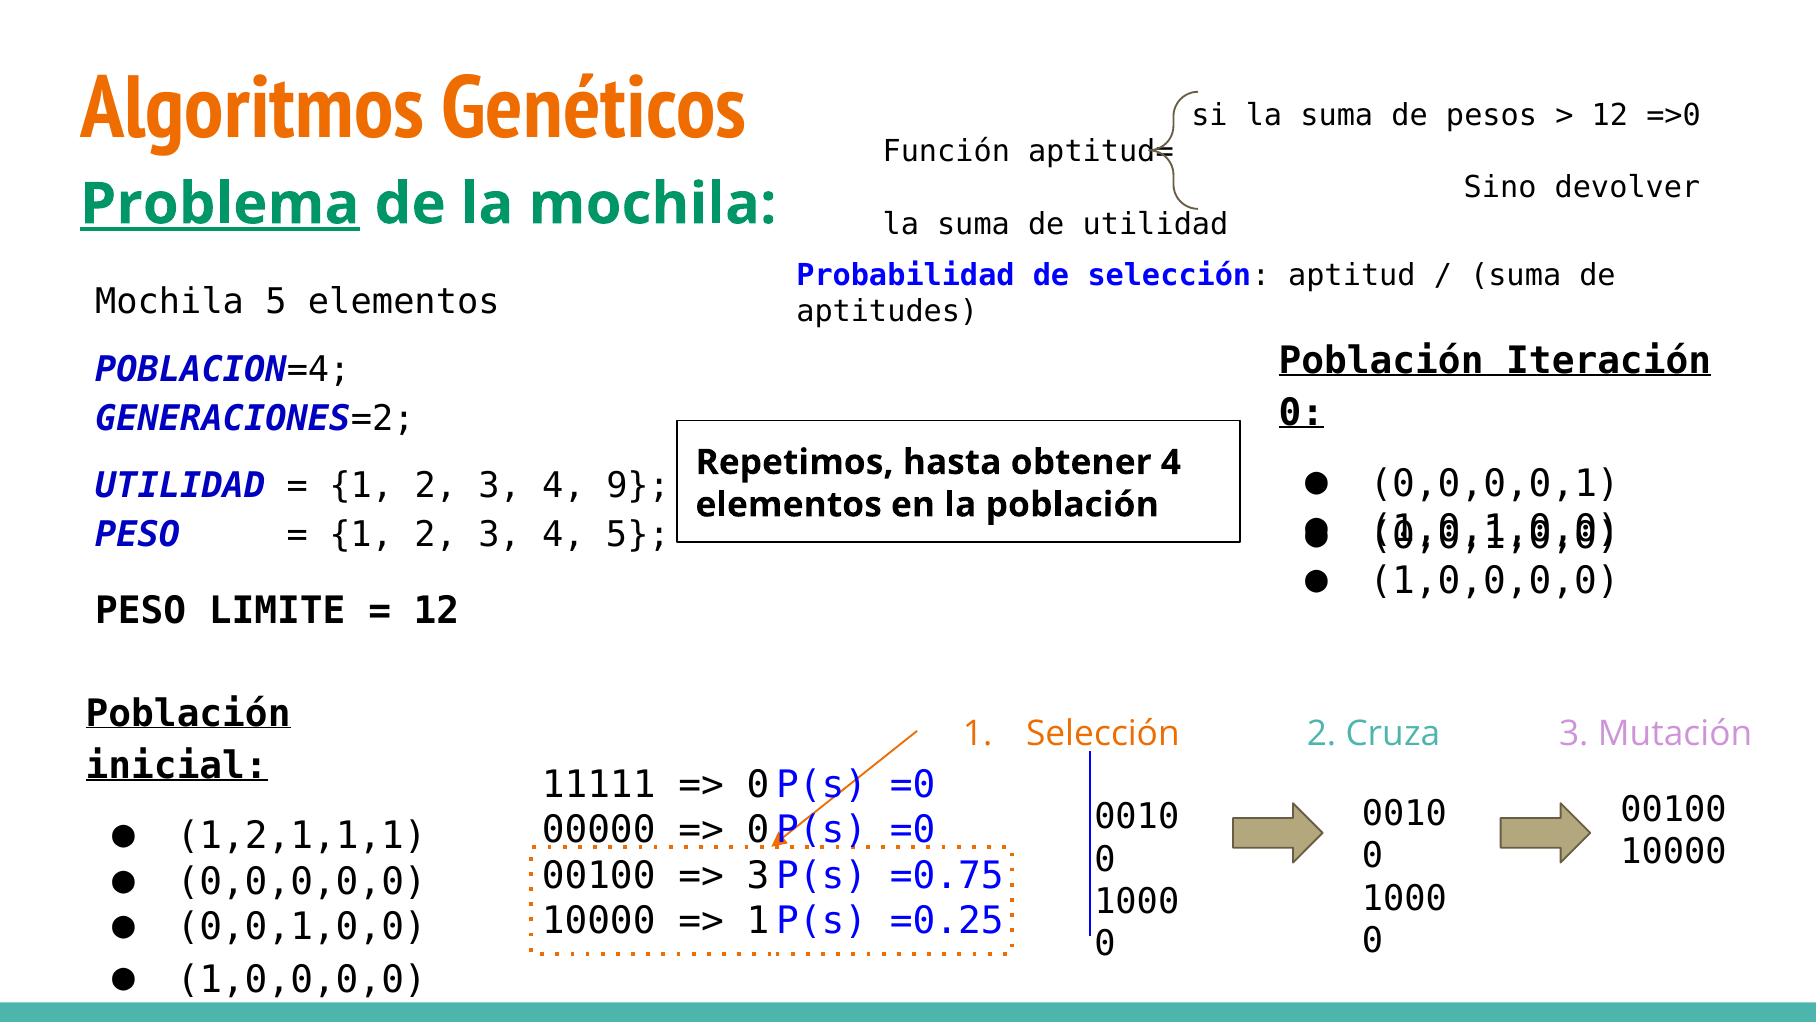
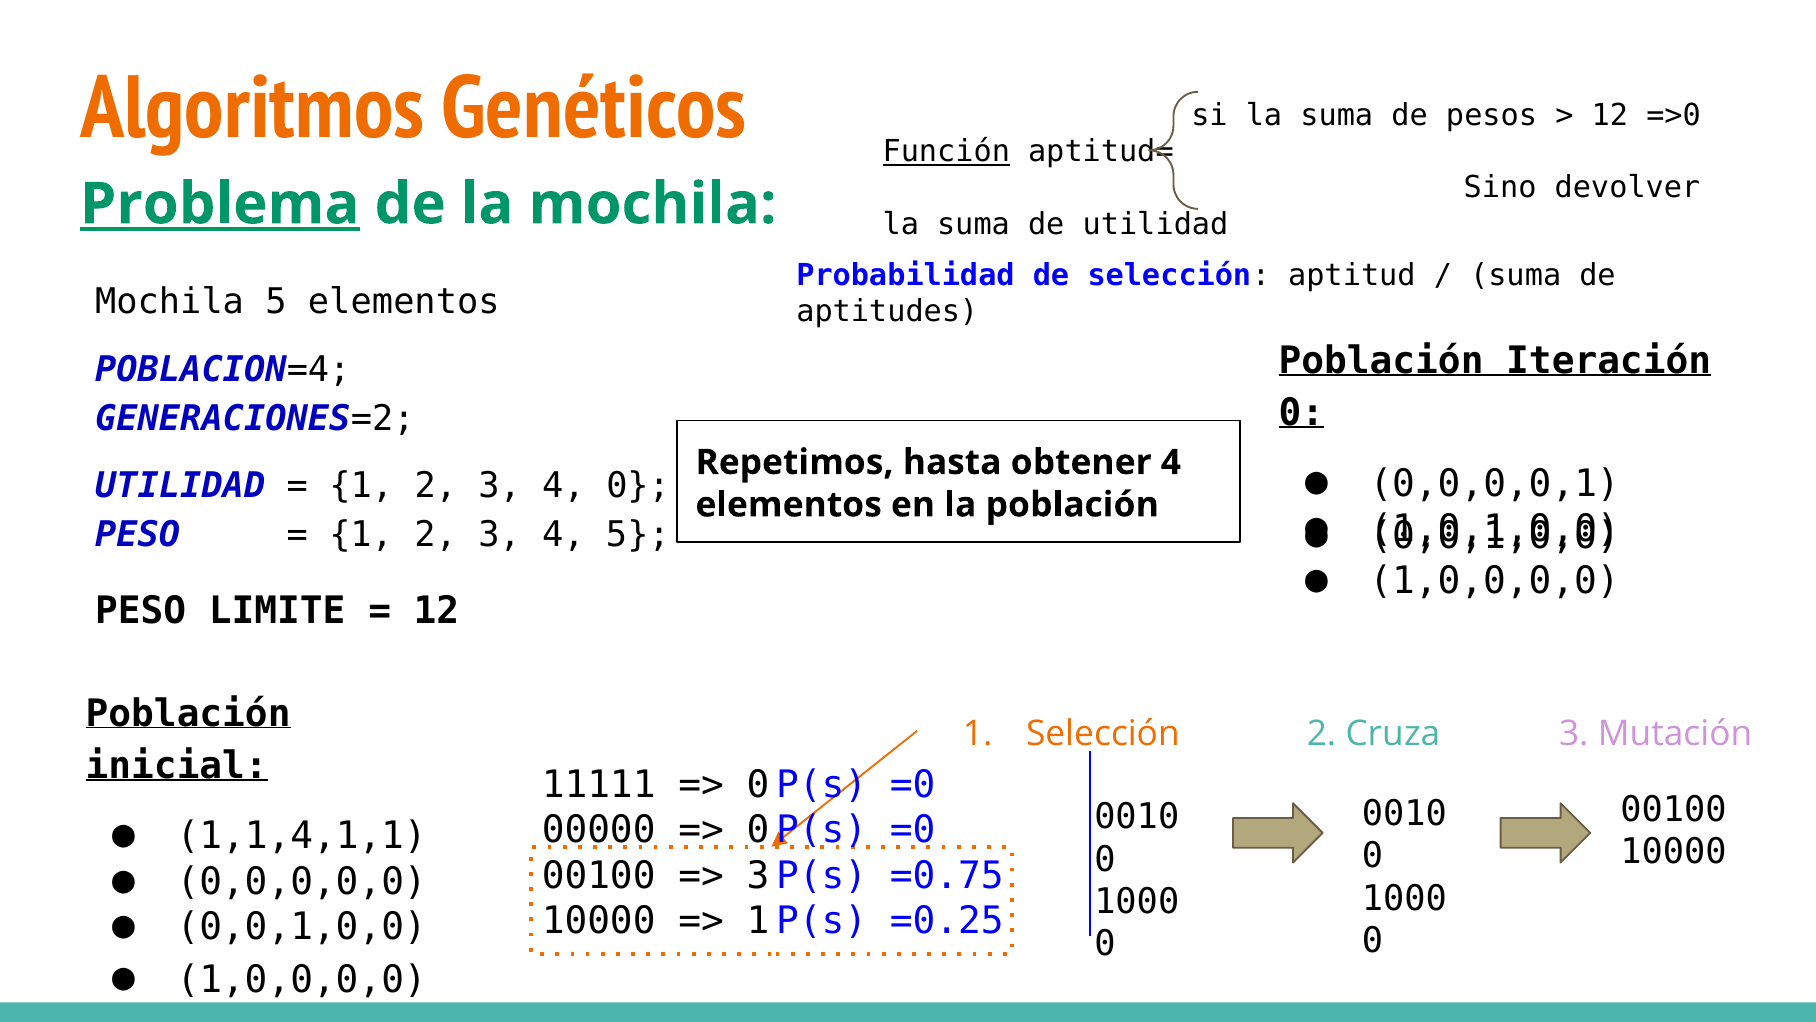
Función underline: none -> present
4 9: 9 -> 0
1,2,1,1,1: 1,2,1,1,1 -> 1,1,4,1,1
